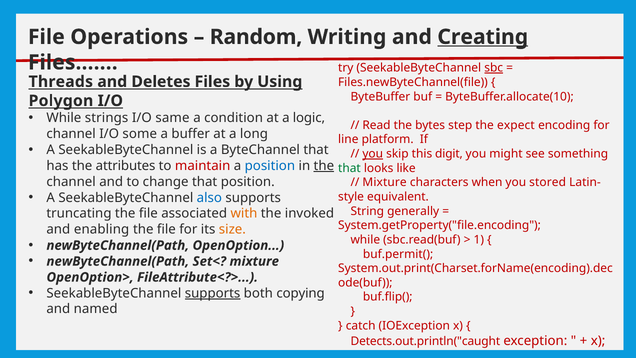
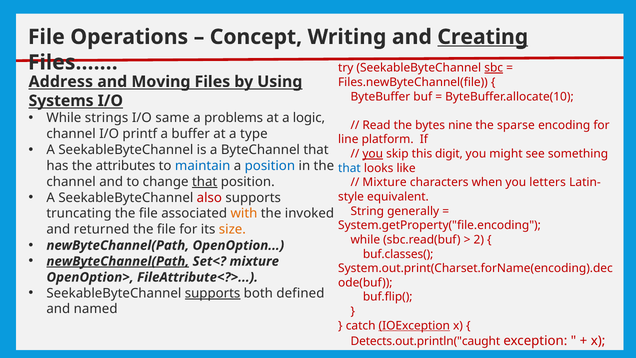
Random: Random -> Concept
Threads: Threads -> Address
Deletes: Deletes -> Moving
Polygon: Polygon -> Systems
condition: condition -> problems
step: step -> nine
expect: expect -> sparse
some: some -> printf
long: long -> type
maintain colour: red -> blue
the at (324, 166) underline: present -> none
that at (349, 168) colour: green -> blue
that at (205, 182) underline: none -> present
stored: stored -> letters
also colour: blue -> red
enabling: enabling -> returned
1: 1 -> 2
buf.permit(: buf.permit( -> buf.classes(
newByteChannel(Path at (118, 261) underline: none -> present
copying: copying -> defined
IOException underline: none -> present
